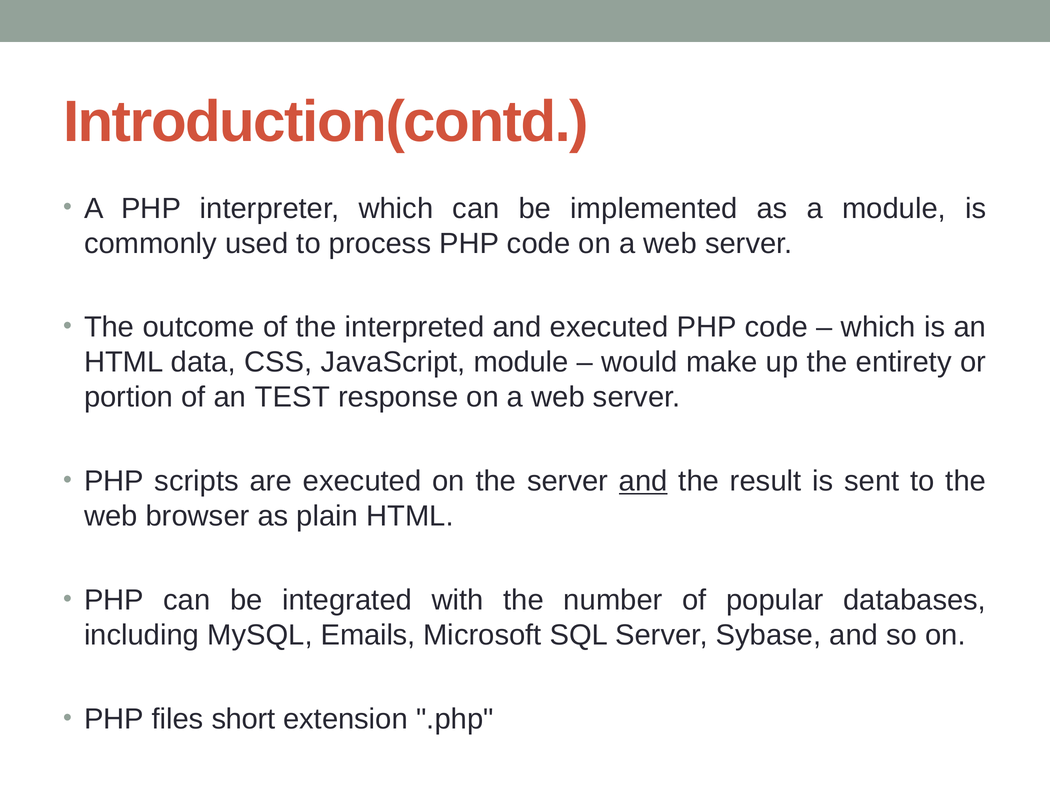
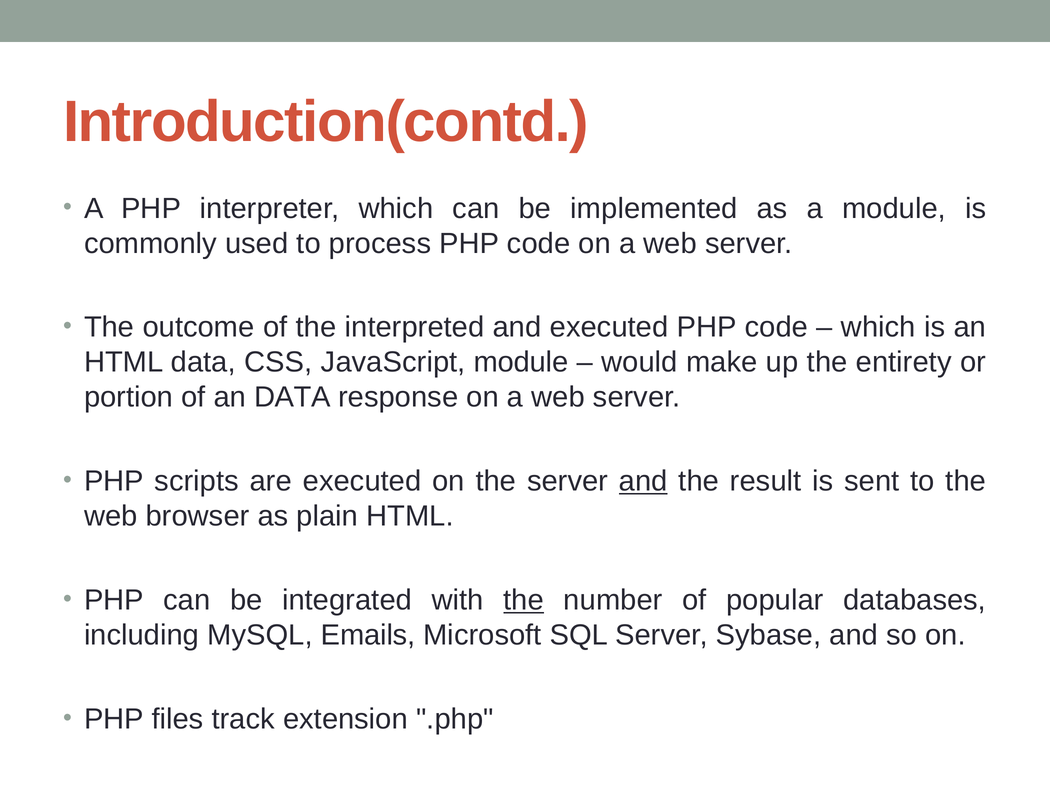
an TEST: TEST -> DATA
the at (524, 601) underline: none -> present
short: short -> track
